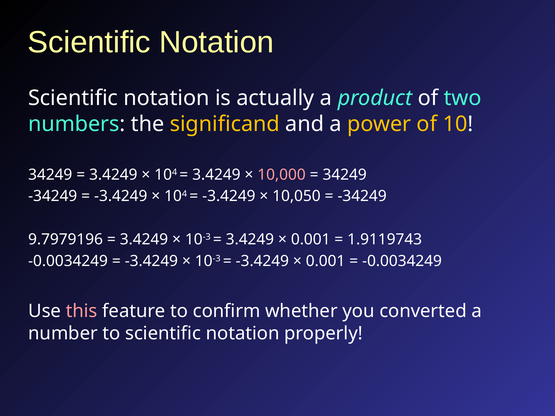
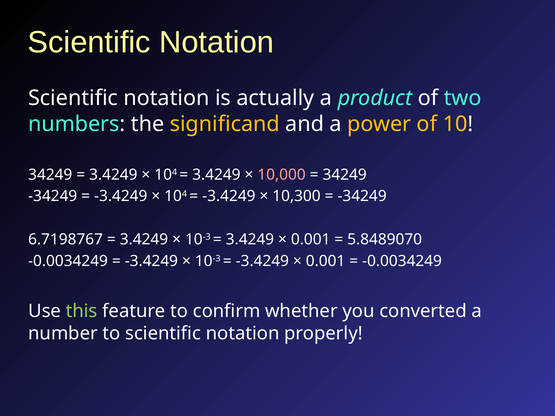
10,050: 10,050 -> 10,300
9.7979196: 9.7979196 -> 6.7198767
1.9119743: 1.9119743 -> 5.8489070
this colour: pink -> light green
